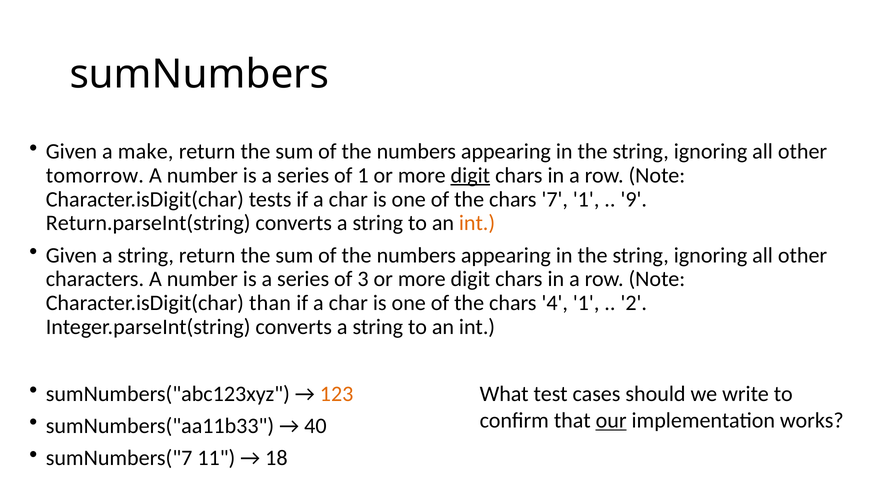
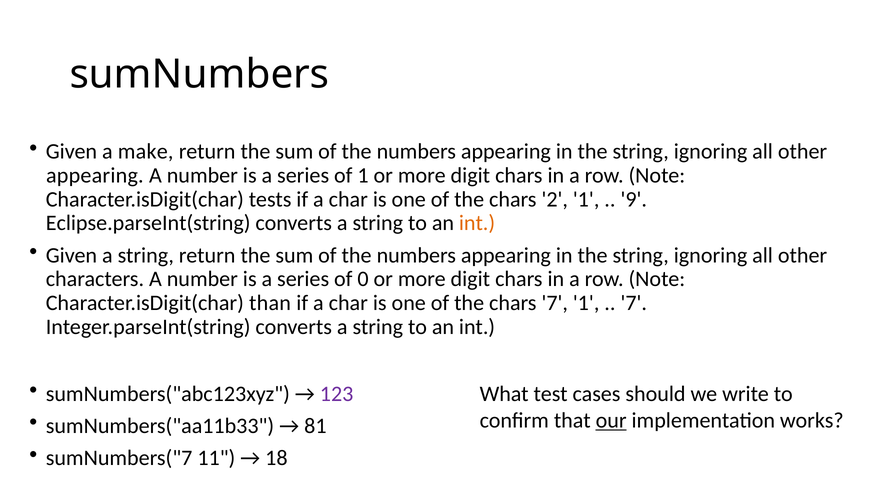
tomorrow at (95, 175): tomorrow -> appearing
digit at (470, 175) underline: present -> none
7: 7 -> 2
Return.parseInt(string: Return.parseInt(string -> Eclipse.parseInt(string
3: 3 -> 0
chars 4: 4 -> 7
2 at (634, 303): 2 -> 7
123 colour: orange -> purple
40: 40 -> 81
